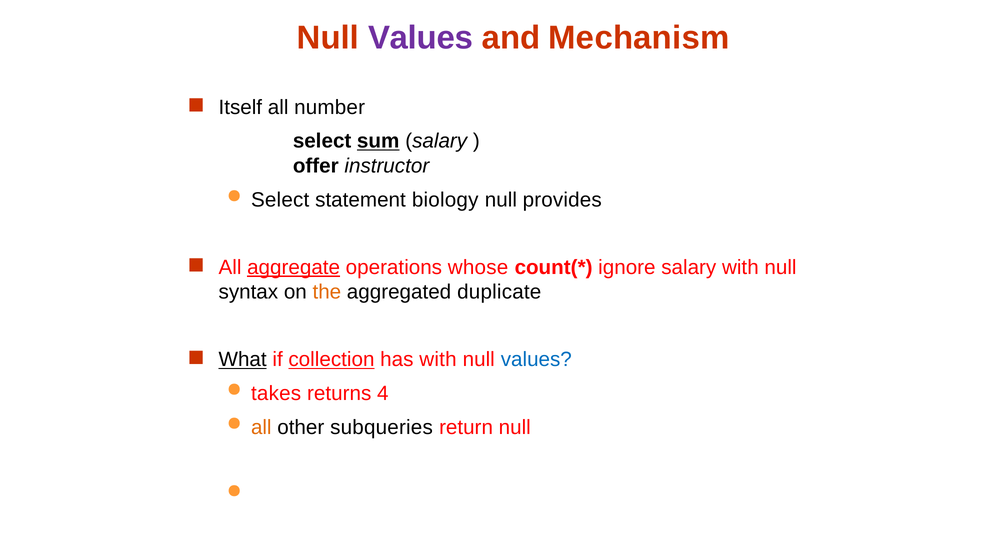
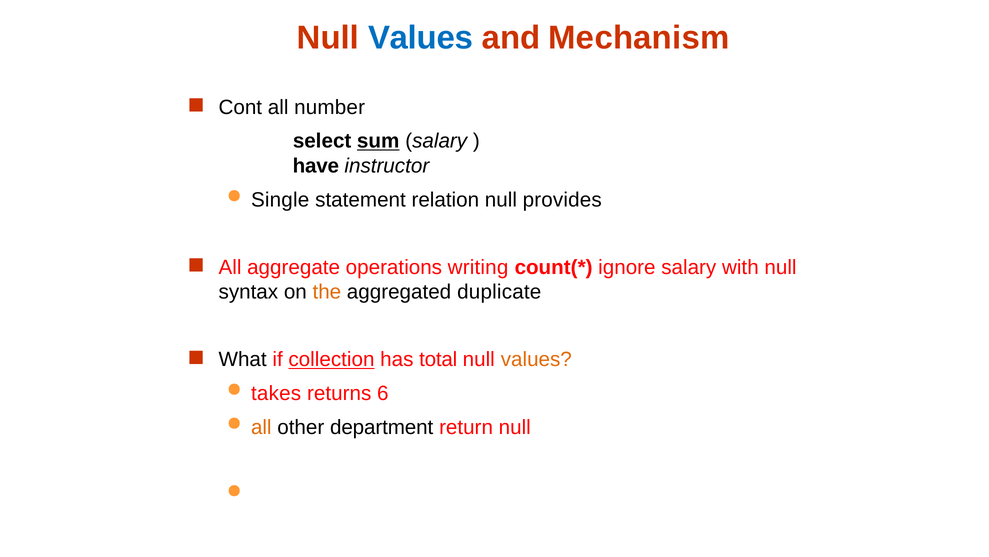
Values at (421, 38) colour: purple -> blue
Itself: Itself -> Cont
offer: offer -> have
Select at (280, 199): Select -> Single
biology: biology -> relation
aggregate underline: present -> none
whose: whose -> writing
What underline: present -> none
has with: with -> total
values at (536, 359) colour: blue -> orange
4: 4 -> 6
subqueries: subqueries -> department
